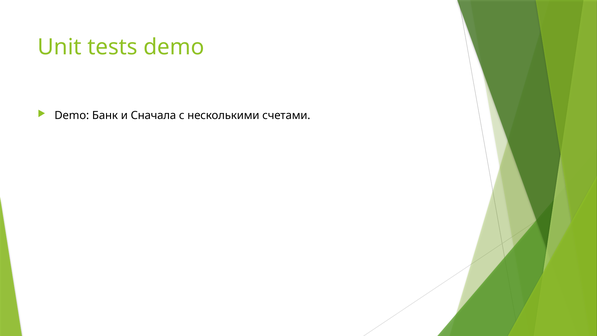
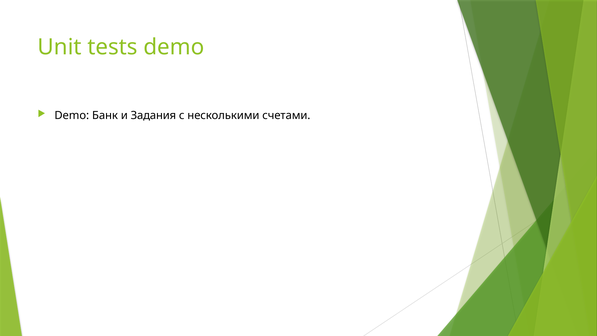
Сначала: Сначала -> Задания
